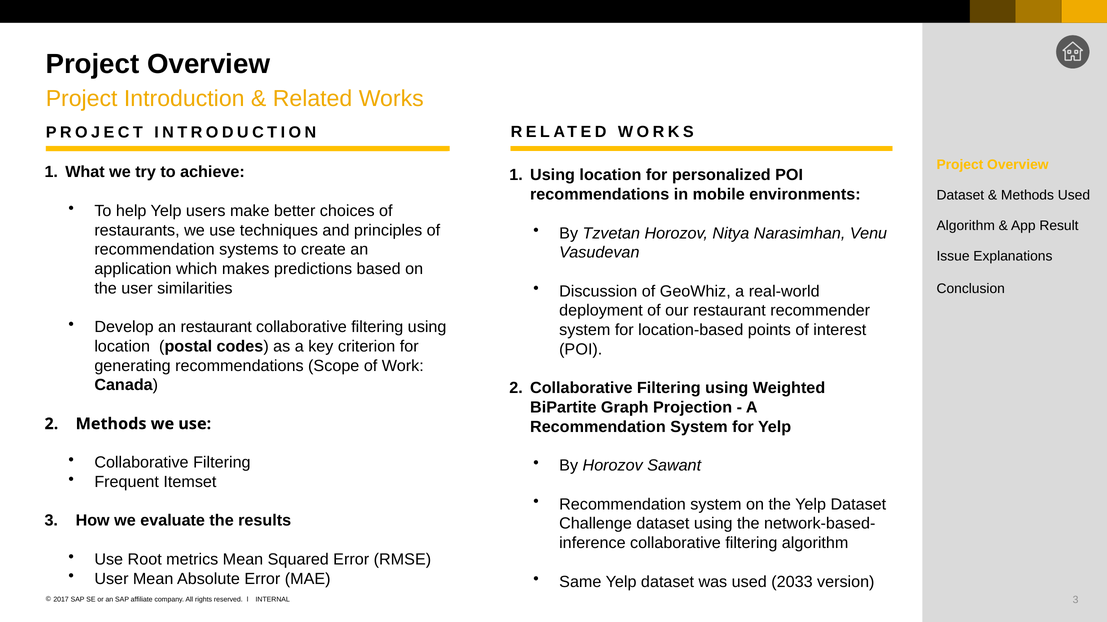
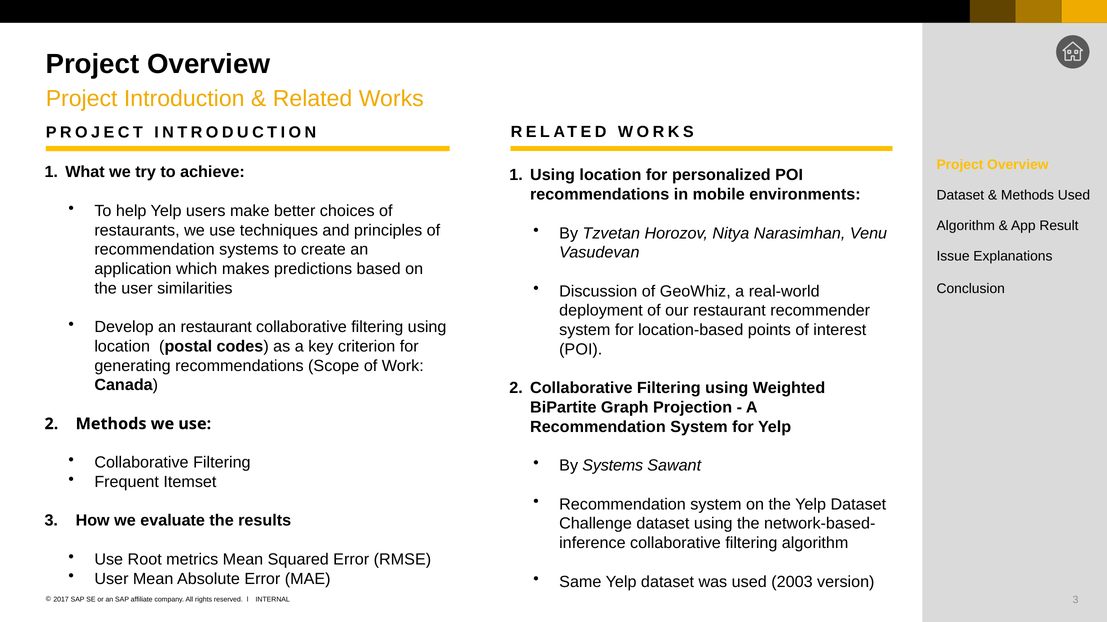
By Horozov: Horozov -> Systems
2033: 2033 -> 2003
